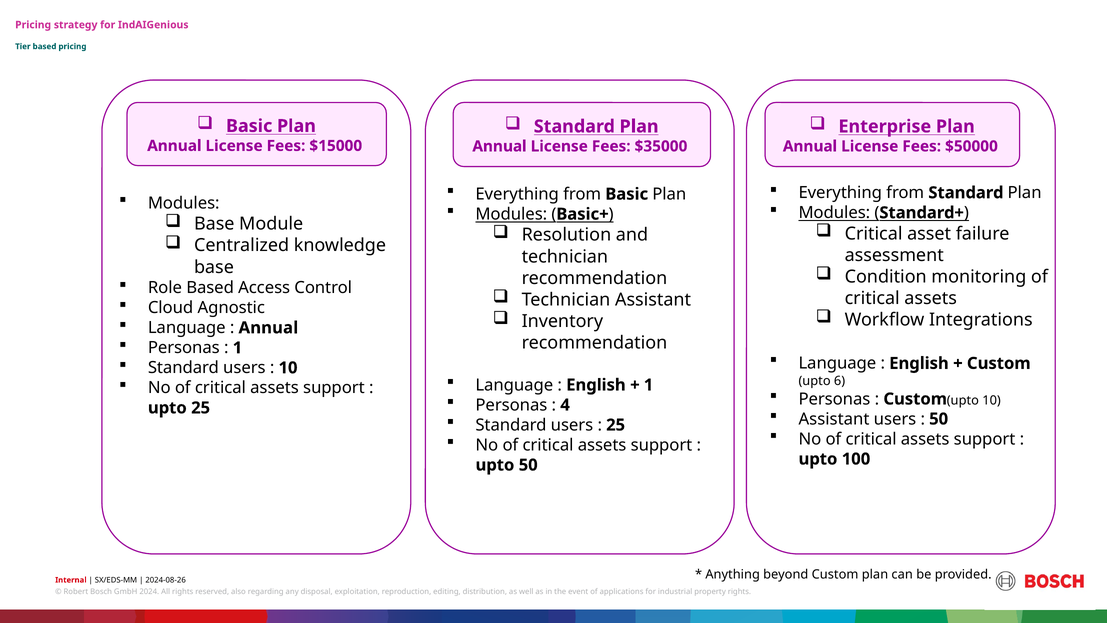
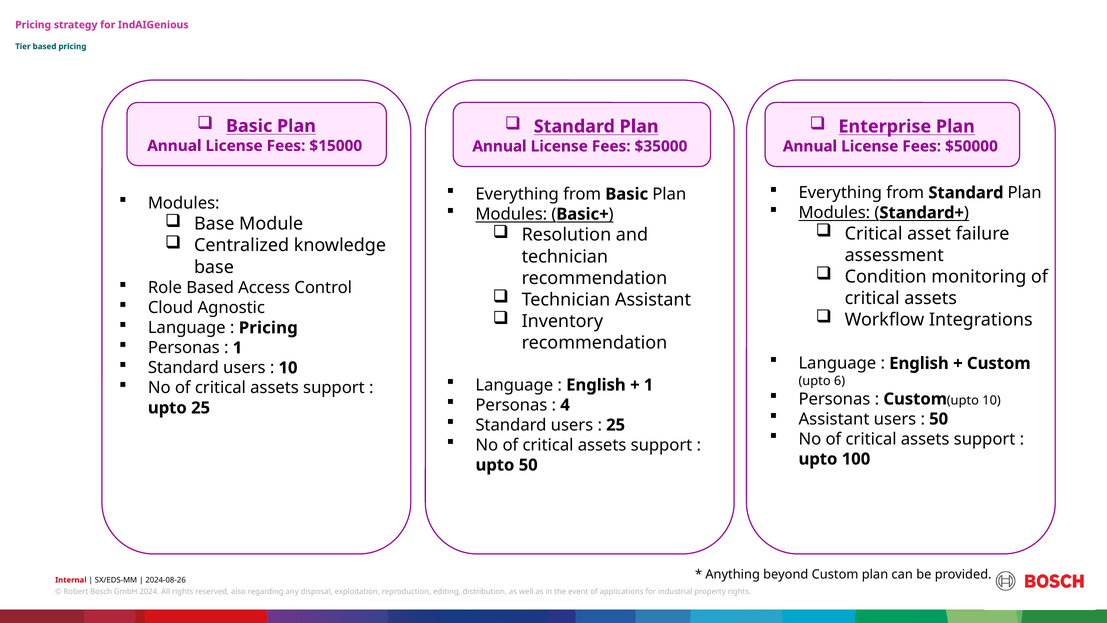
Annual at (268, 328): Annual -> Pricing
